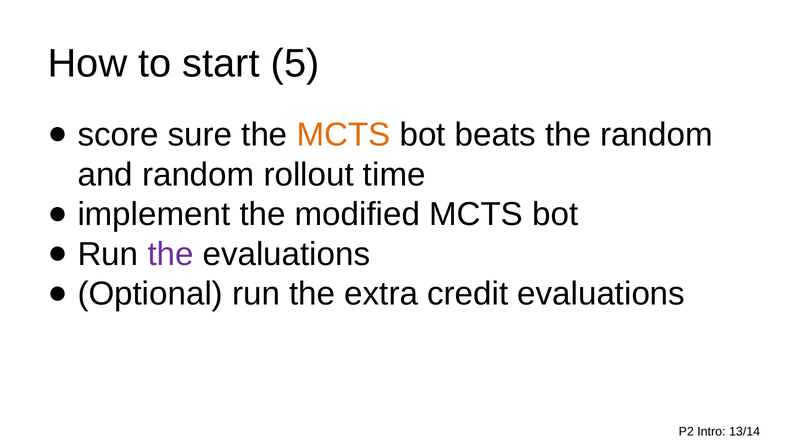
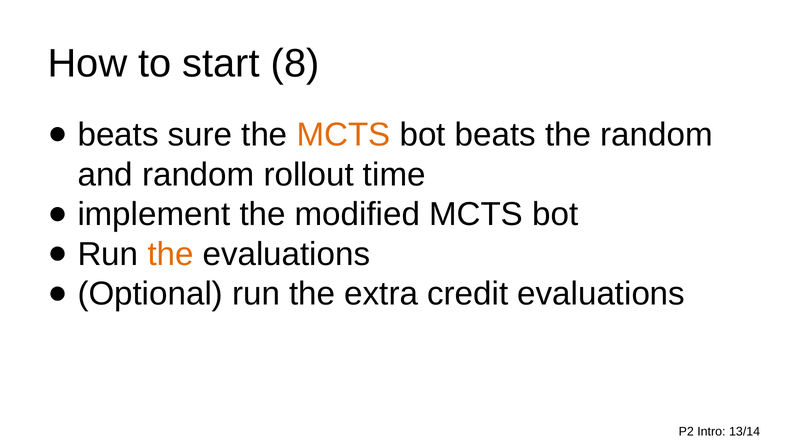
5: 5 -> 8
score at (118, 135): score -> beats
the at (171, 254) colour: purple -> orange
